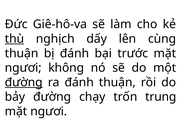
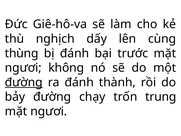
thù underline: present -> none
thuận at (22, 53): thuận -> thùng
đánh thuận: thuận -> thành
